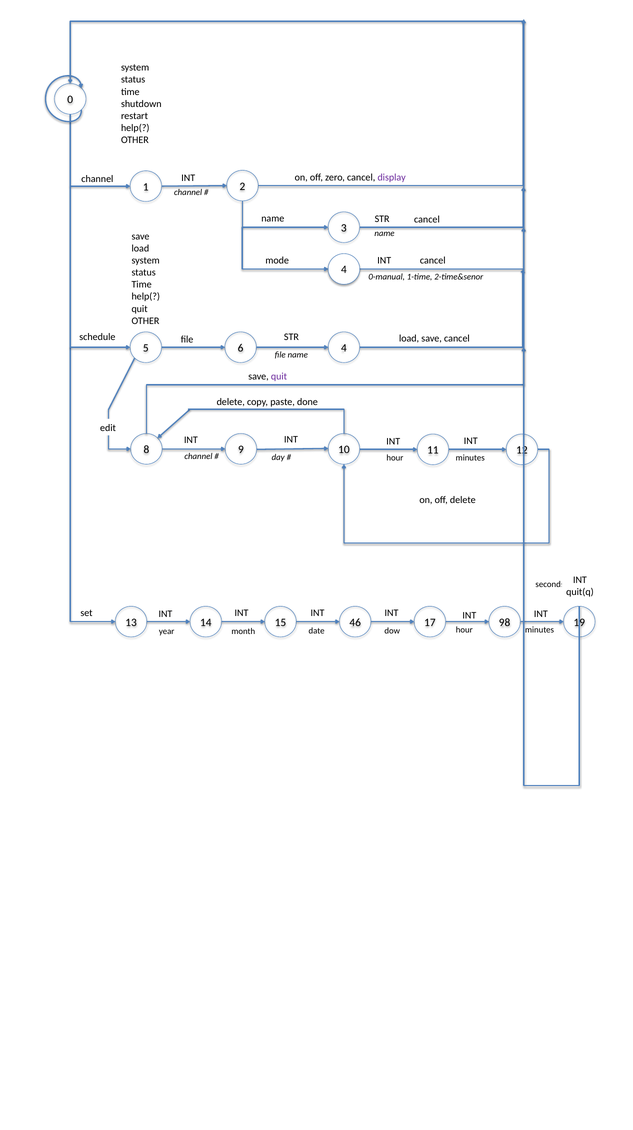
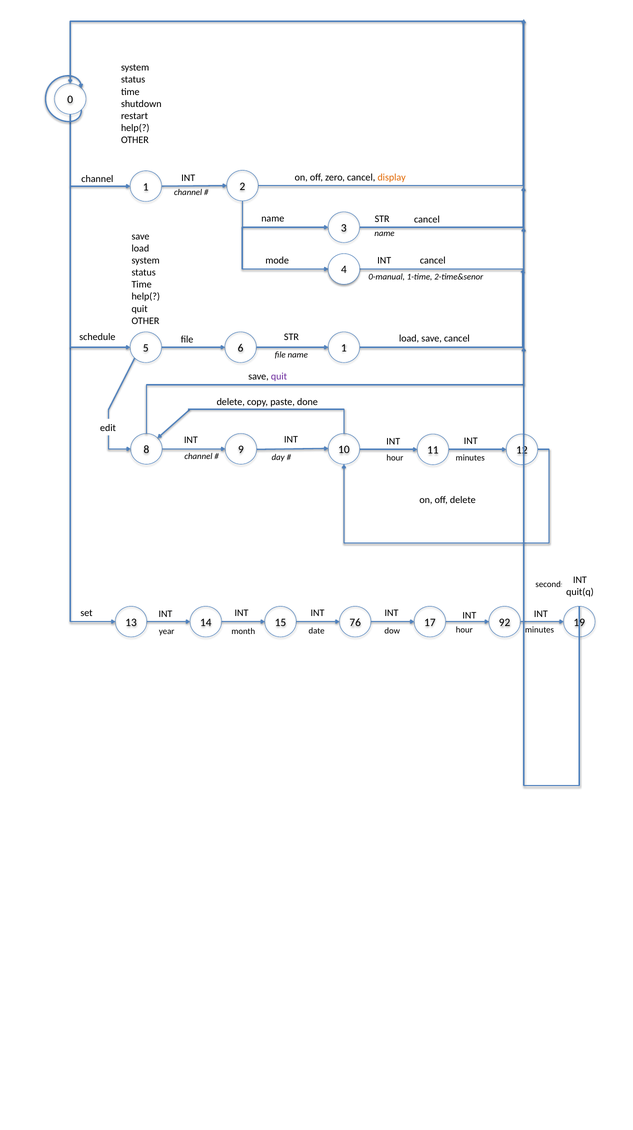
display colour: purple -> orange
6 4: 4 -> 1
46: 46 -> 76
98: 98 -> 92
